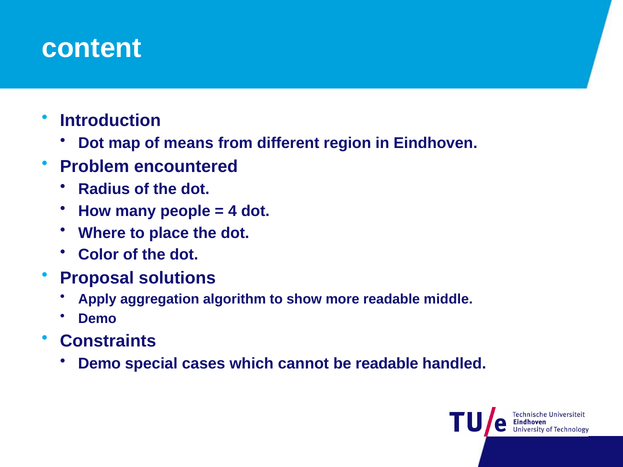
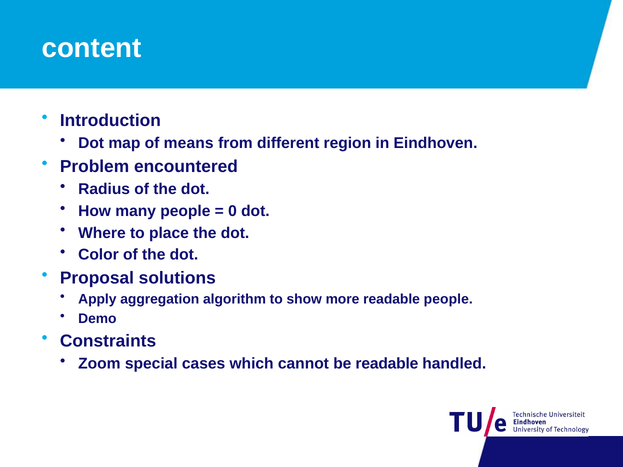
4: 4 -> 0
readable middle: middle -> people
Demo at (99, 364): Demo -> Zoom
